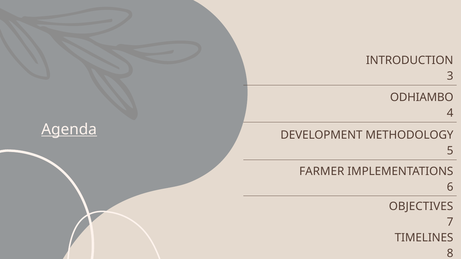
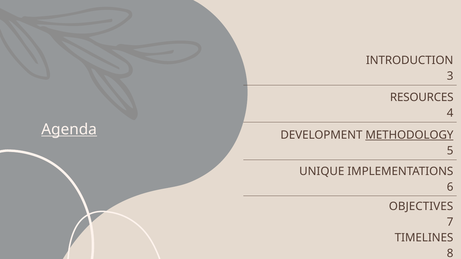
ODHIAMBO: ODHIAMBO -> RESOURCES
METHODOLOGY underline: none -> present
FARMER: FARMER -> UNIQUE
